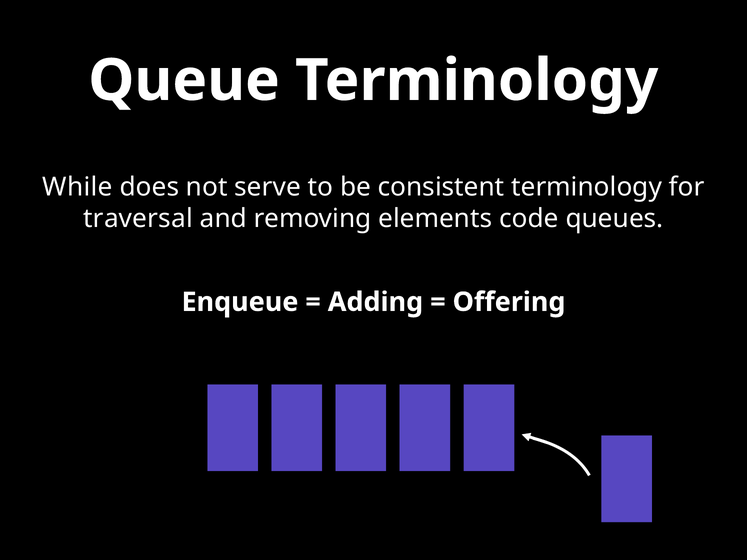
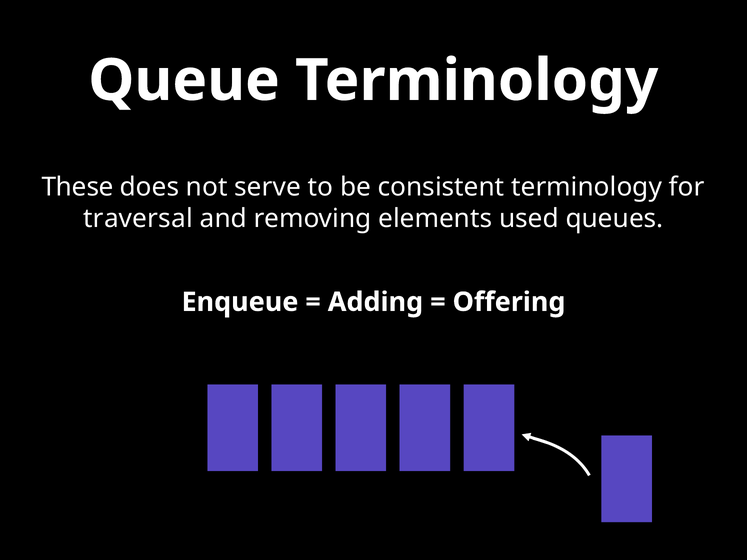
While: While -> These
code: code -> used
